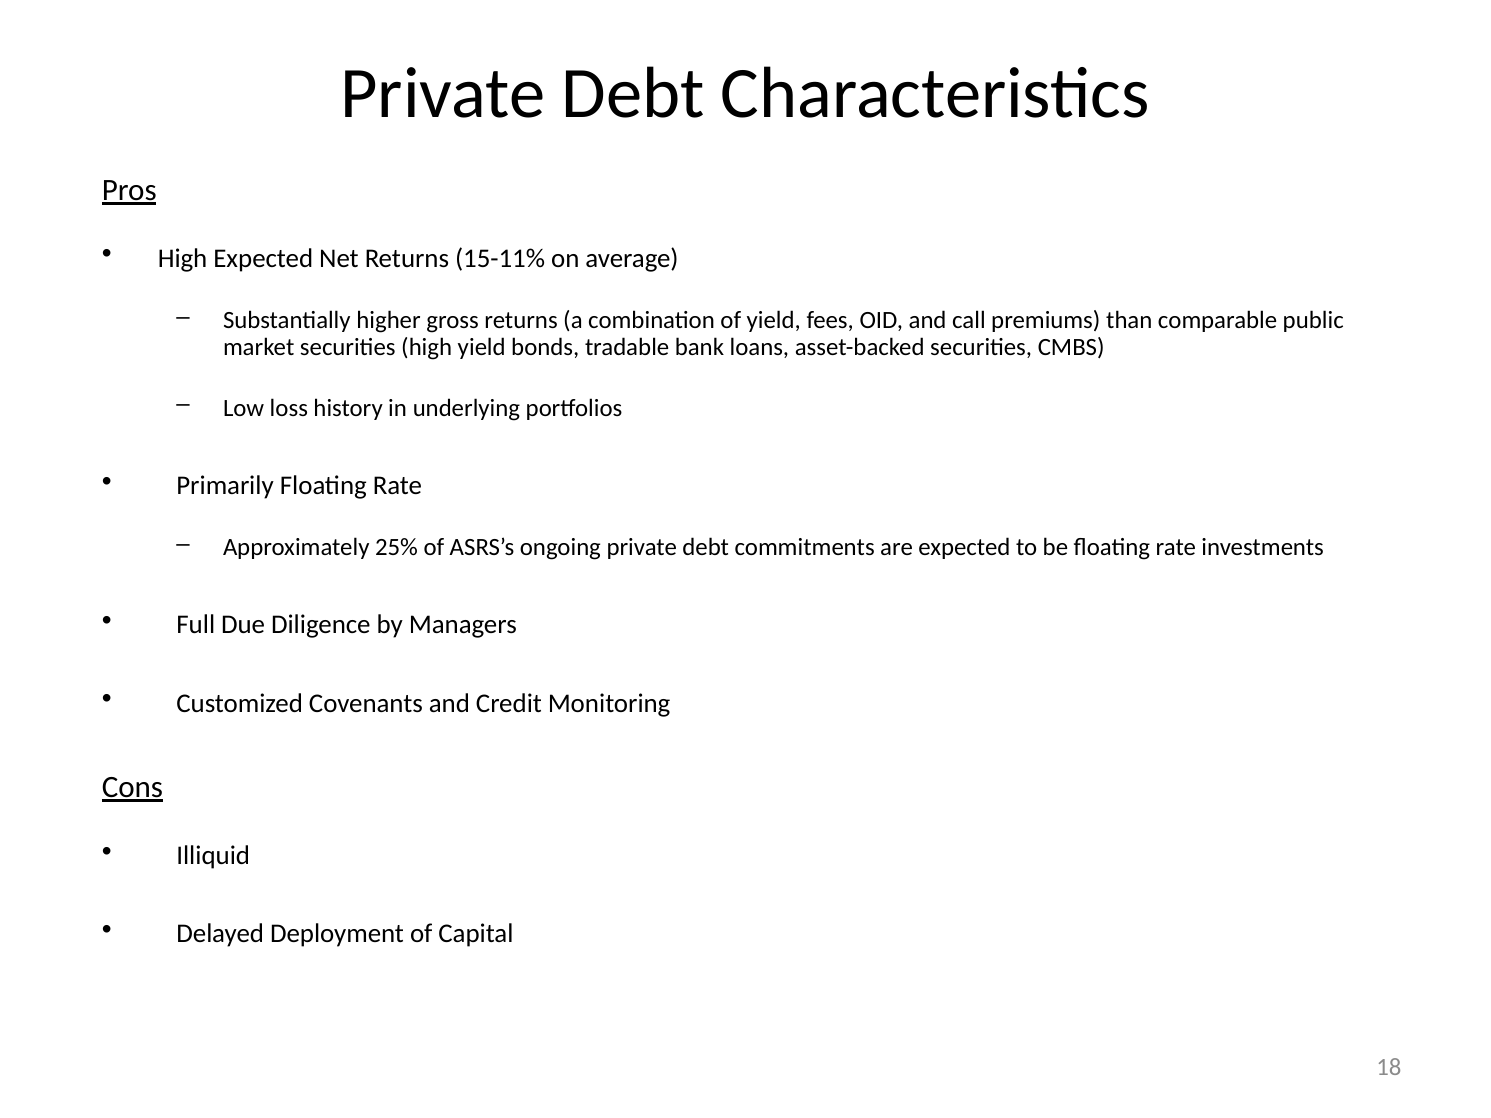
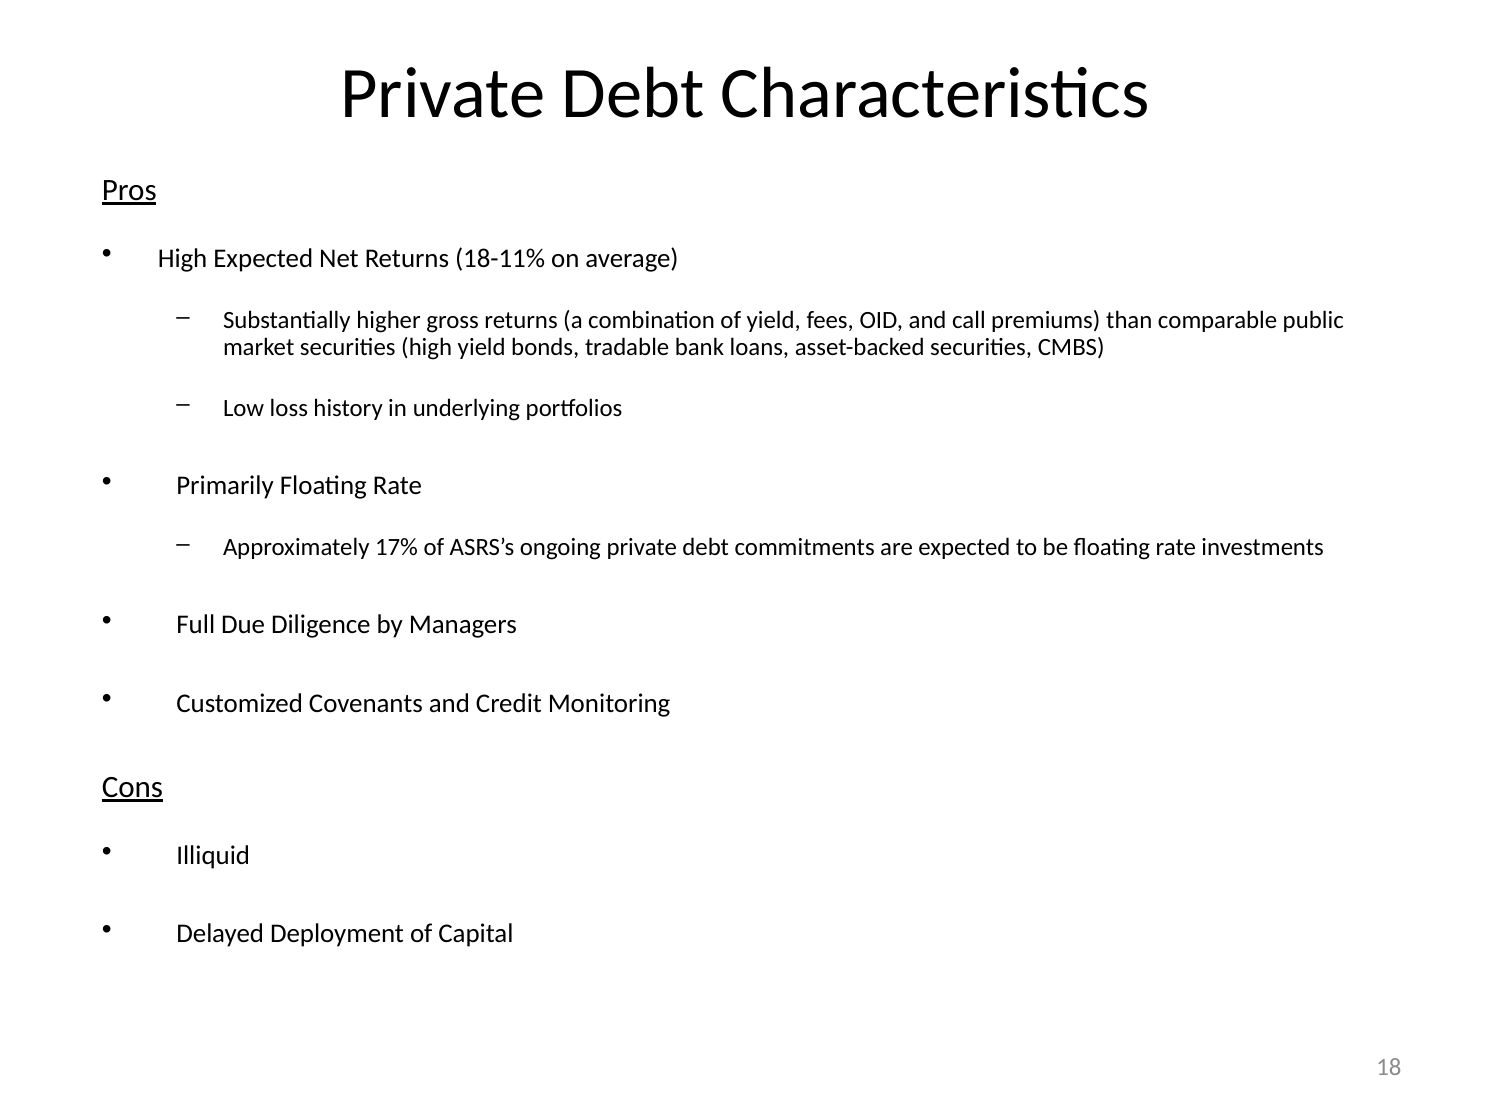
15-11%: 15-11% -> 18-11%
25%: 25% -> 17%
